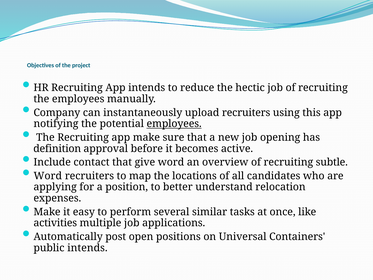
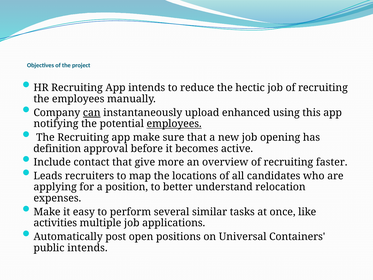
can underline: none -> present
upload recruiters: recruiters -> enhanced
give word: word -> more
subtle: subtle -> faster
Word at (48, 176): Word -> Leads
